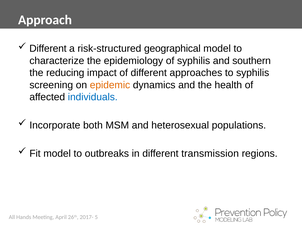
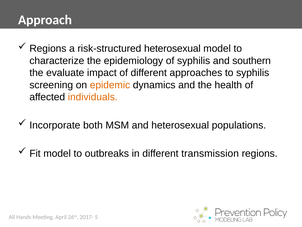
Different at (48, 49): Different -> Regions
risk-structured geographical: geographical -> heterosexual
reducing: reducing -> evaluate
individuals colour: blue -> orange
